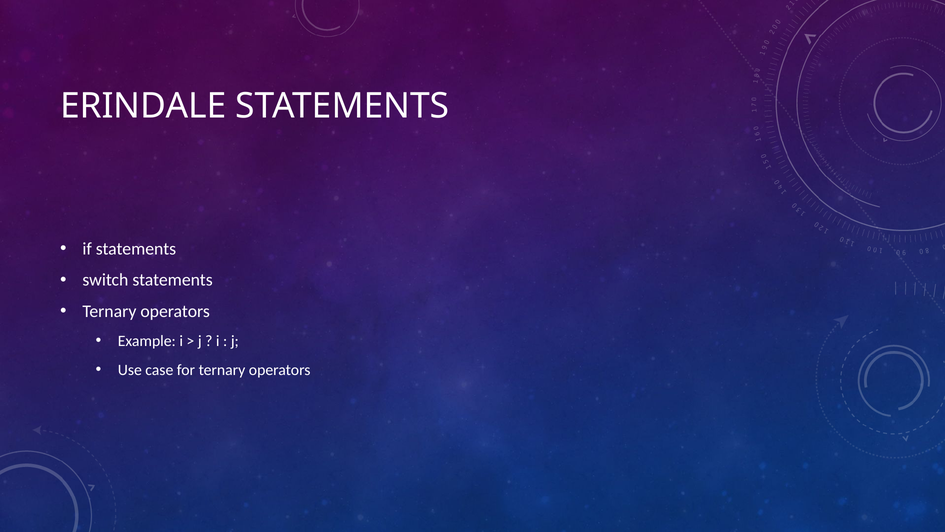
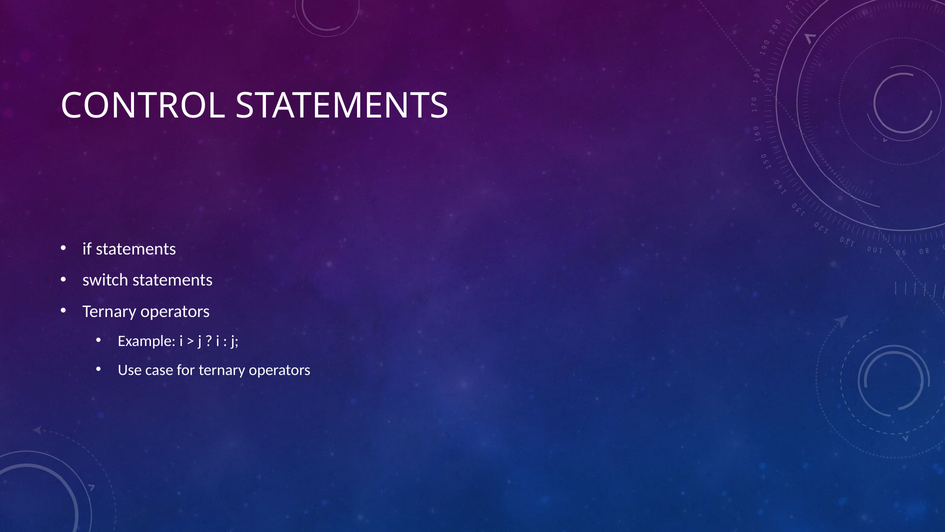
ERINDALE: ERINDALE -> CONTROL
